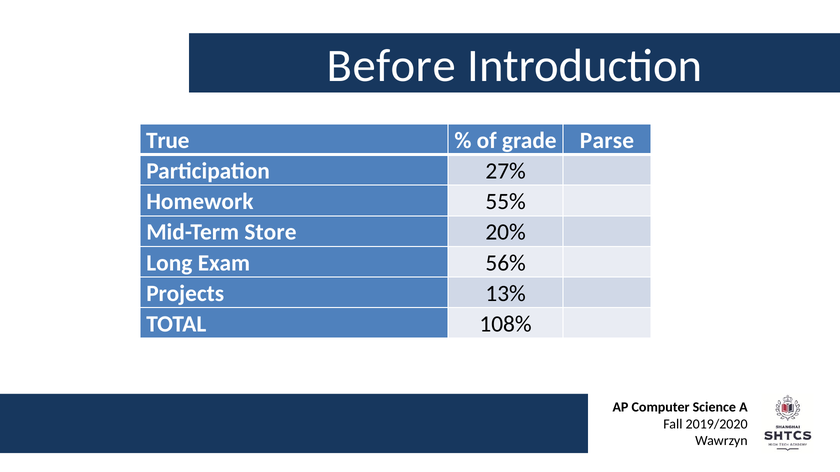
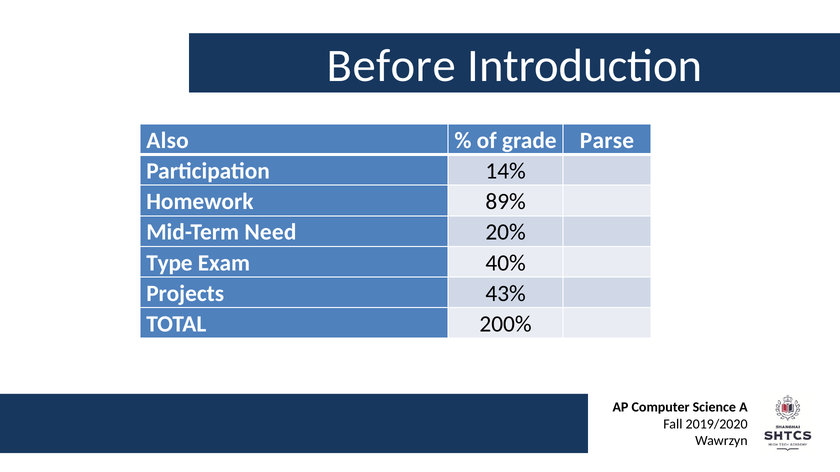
True: True -> Also
27%: 27% -> 14%
55%: 55% -> 89%
Store: Store -> Need
Long: Long -> Type
56%: 56% -> 40%
13%: 13% -> 43%
108%: 108% -> 200%
